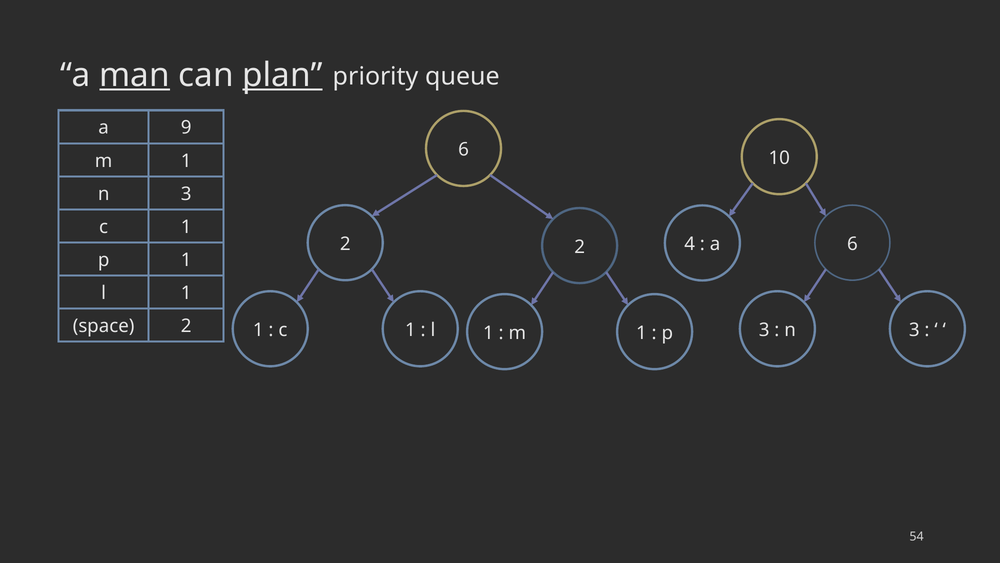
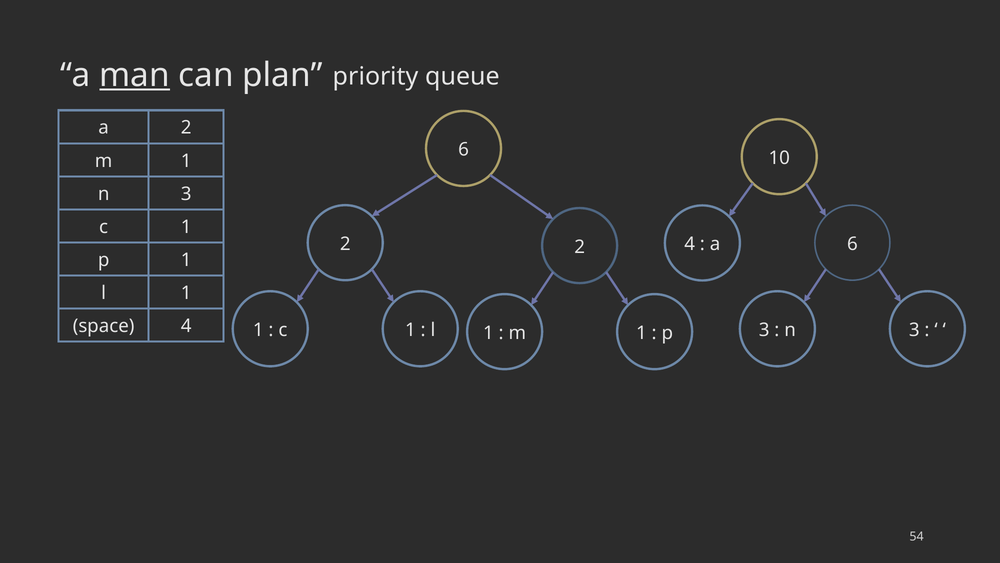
plan underline: present -> none
9 at (186, 128): 9 -> 2
space 2: 2 -> 4
